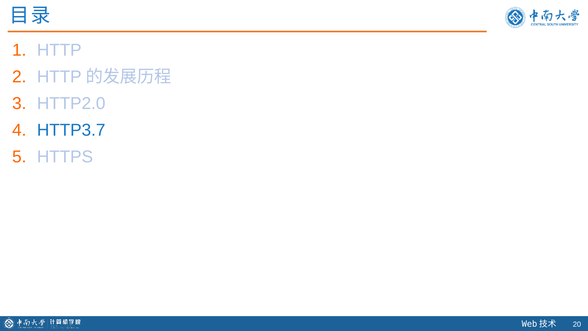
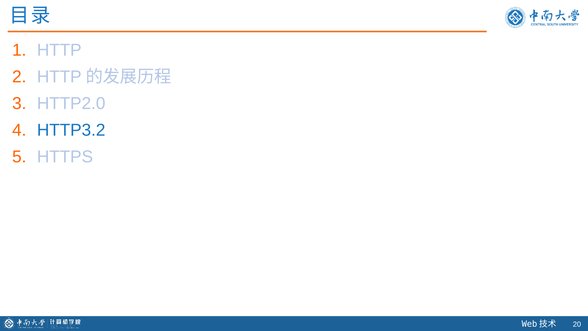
HTTP3.7: HTTP3.7 -> HTTP3.2
